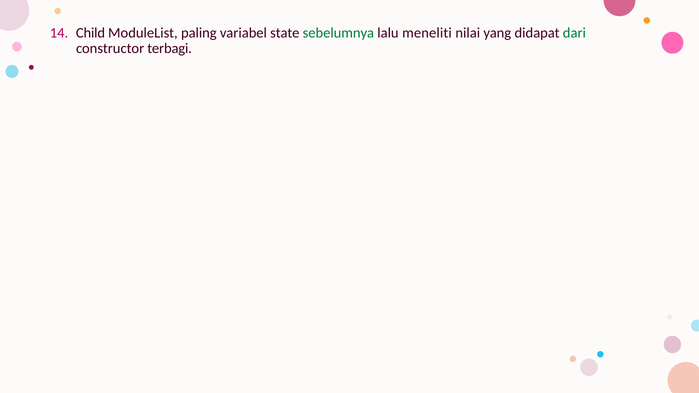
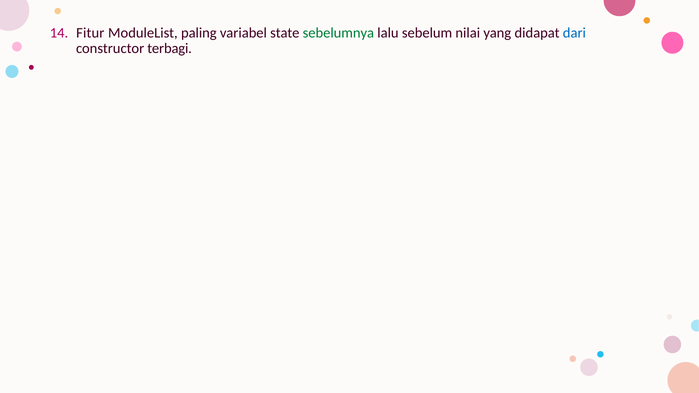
Child: Child -> Fitur
meneliti: meneliti -> sebelum
dari colour: green -> blue
